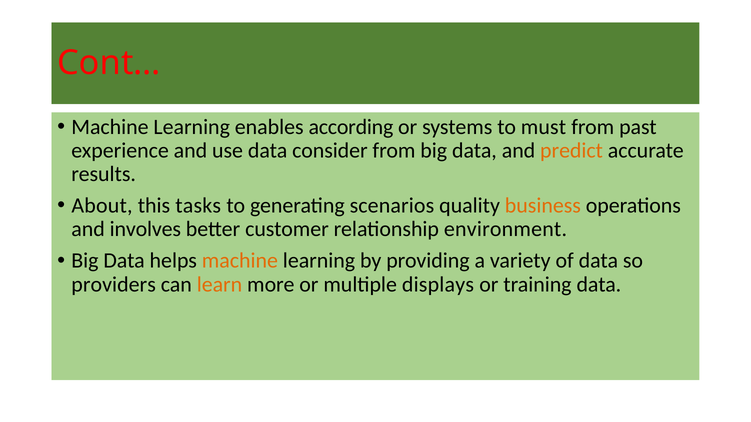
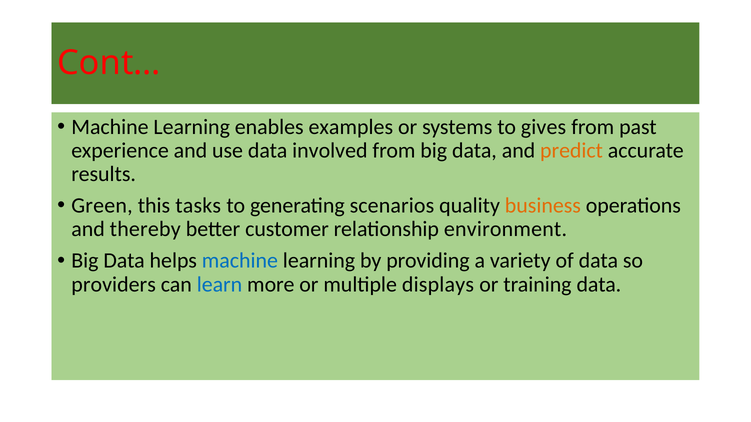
according: according -> examples
must: must -> gives
consider: consider -> involved
About: About -> Green
involves: involves -> thereby
machine at (240, 261) colour: orange -> blue
learn colour: orange -> blue
